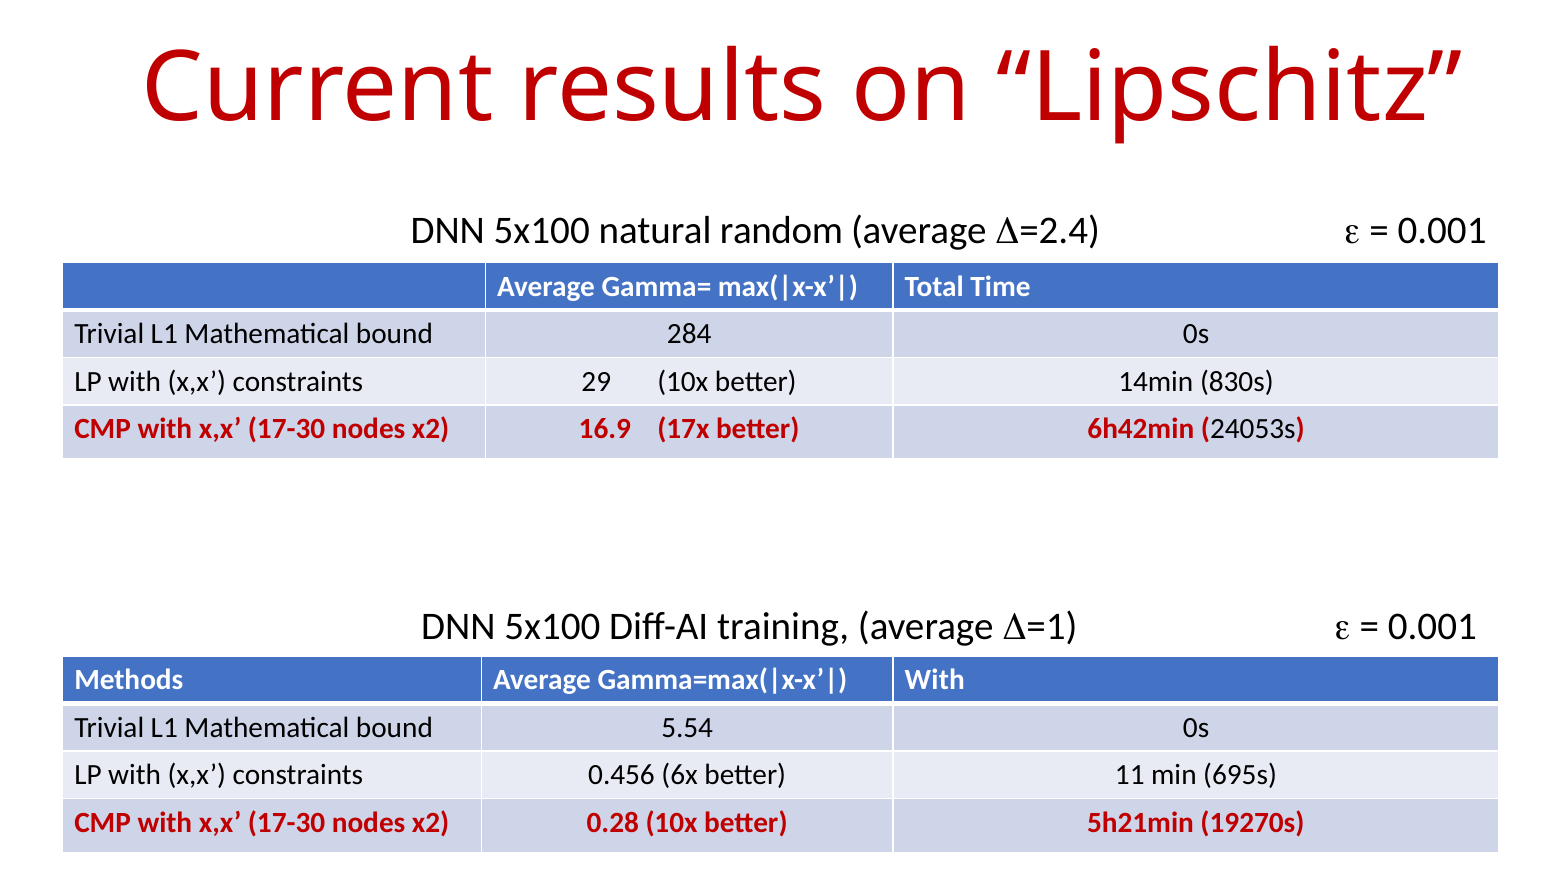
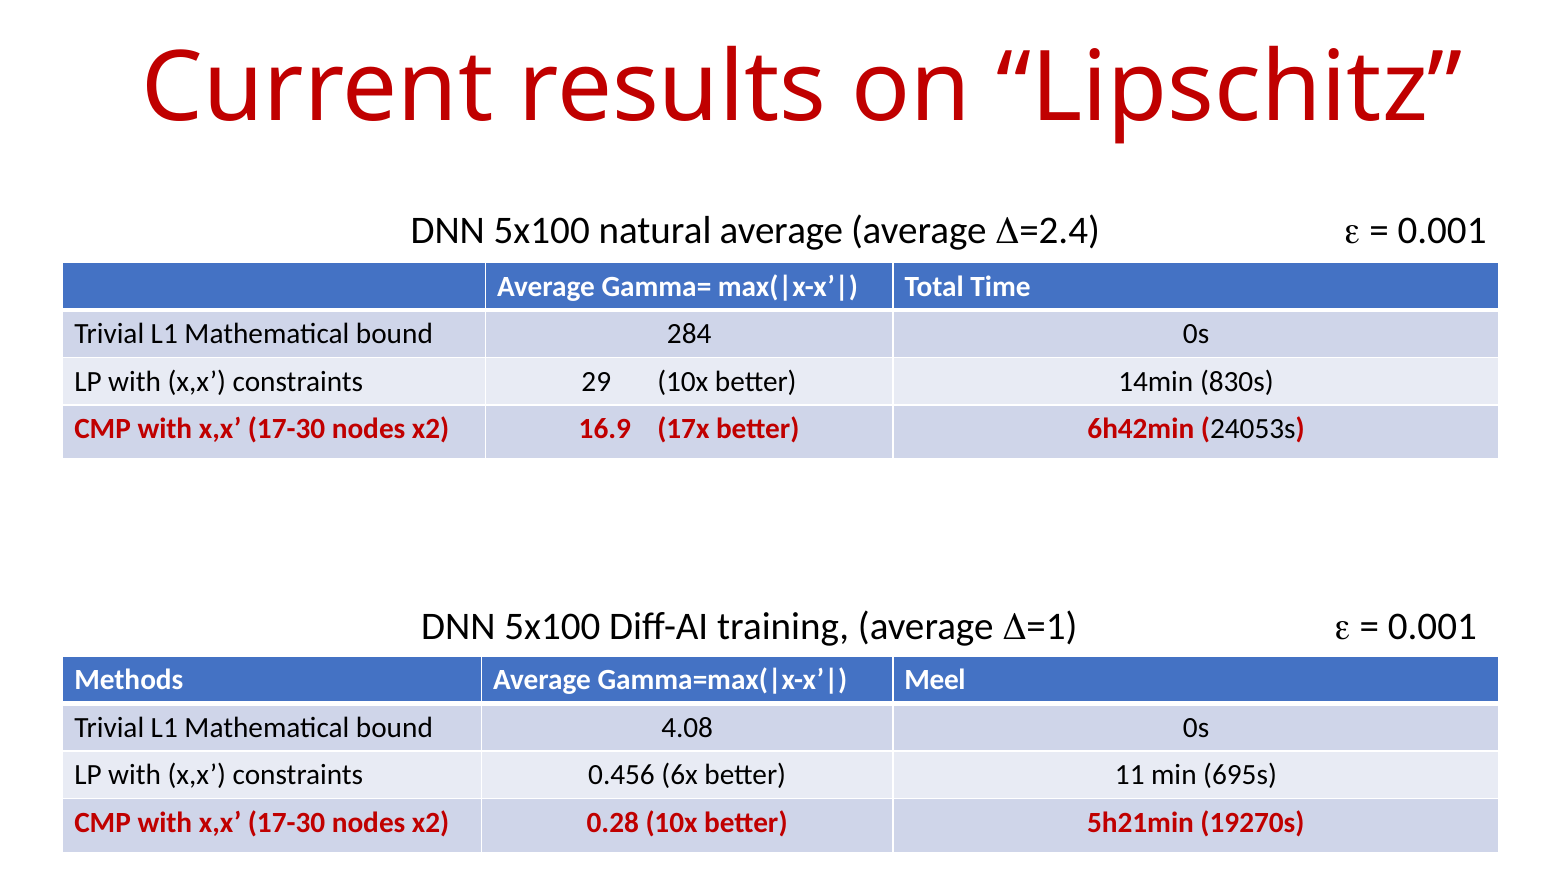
natural random: random -> average
With at (935, 680): With -> Meel
5.54: 5.54 -> 4.08
